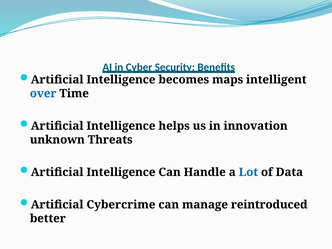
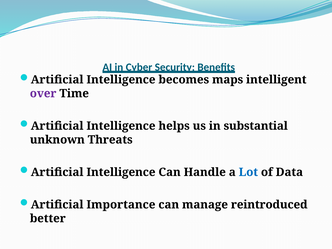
over colour: blue -> purple
innovation: innovation -> substantial
Cybercrime: Cybercrime -> Importance
